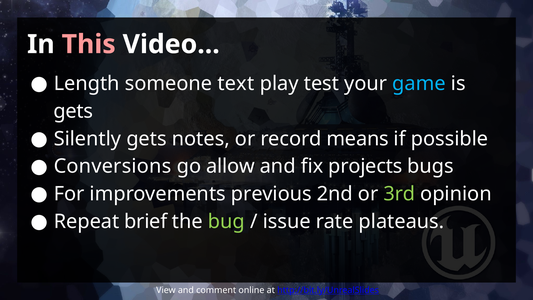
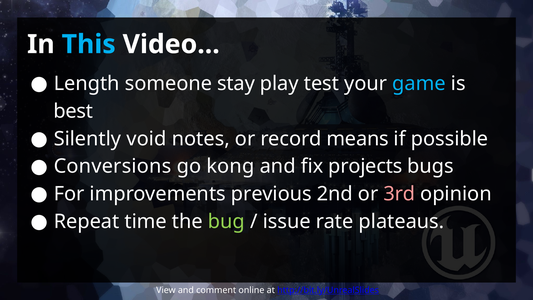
This colour: pink -> light blue
text: text -> stay
gets at (73, 111): gets -> best
Silently gets: gets -> void
allow: allow -> kong
3rd colour: light green -> pink
brief: brief -> time
